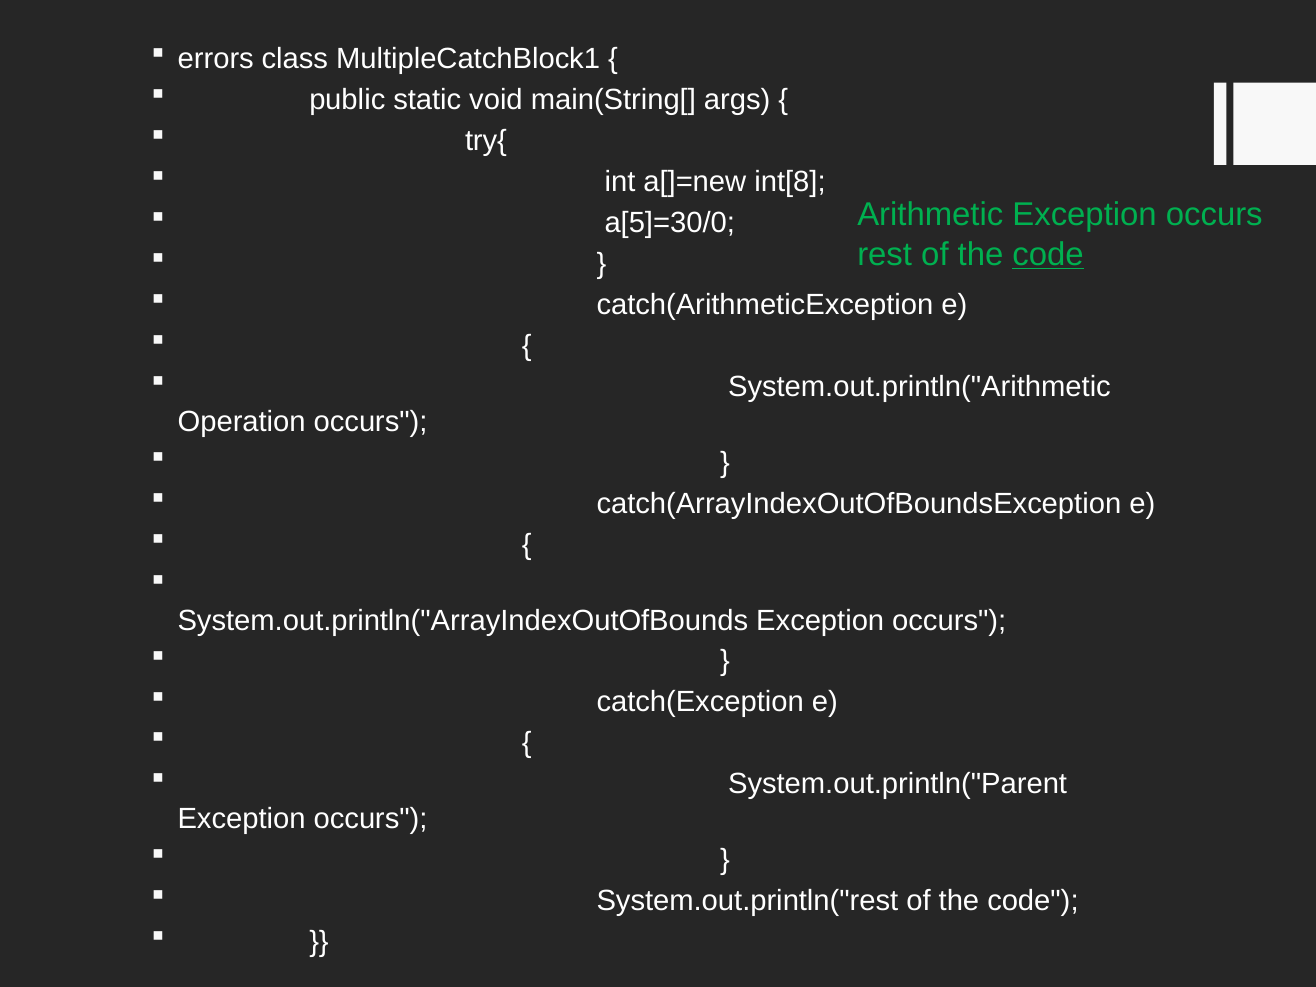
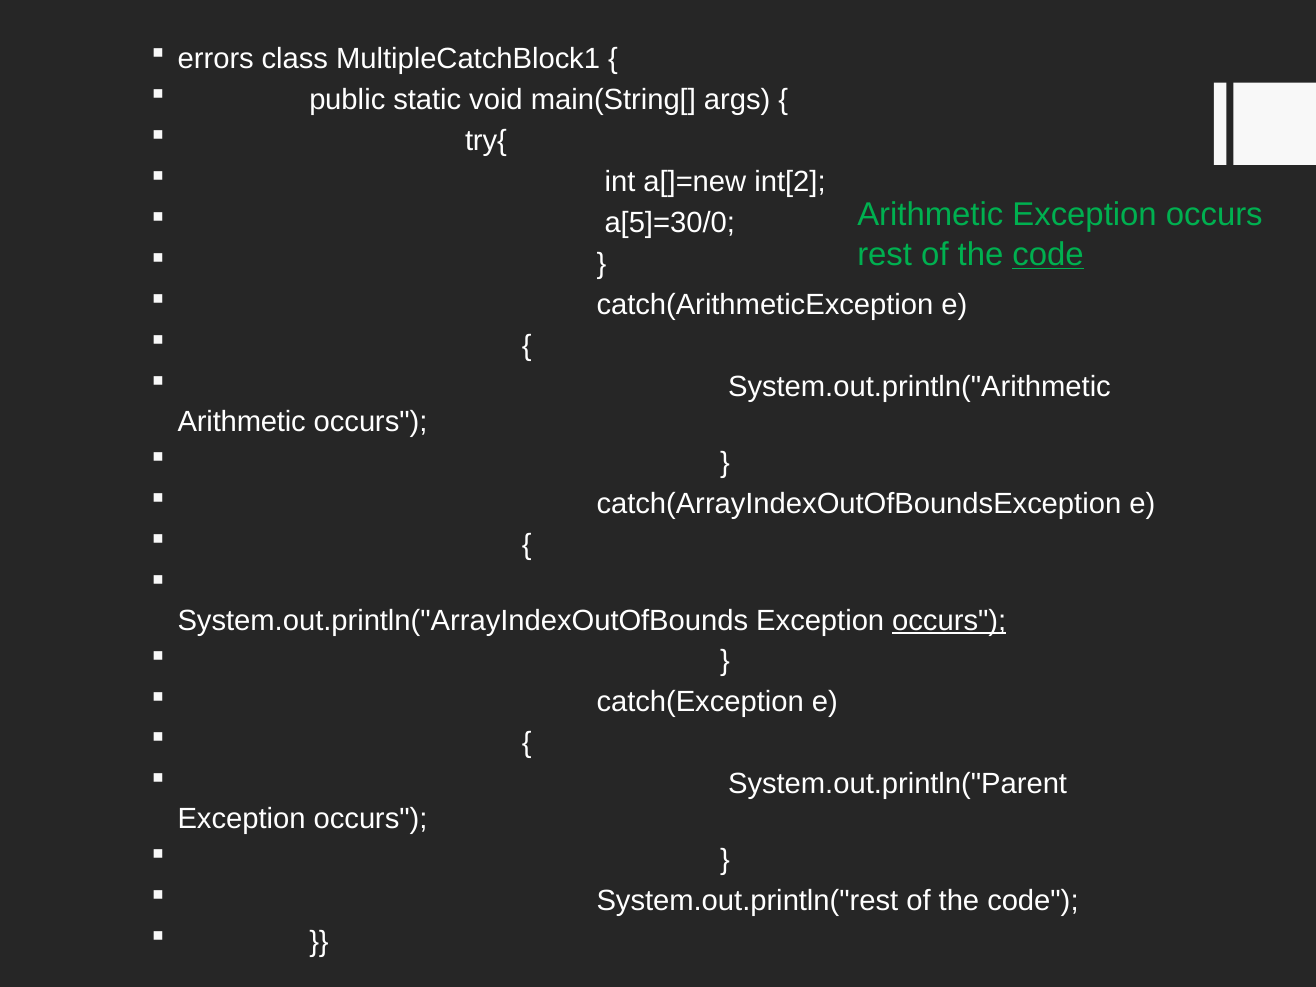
int[8: int[8 -> int[2
Operation at (242, 422): Operation -> Arithmetic
occurs at (949, 620) underline: none -> present
